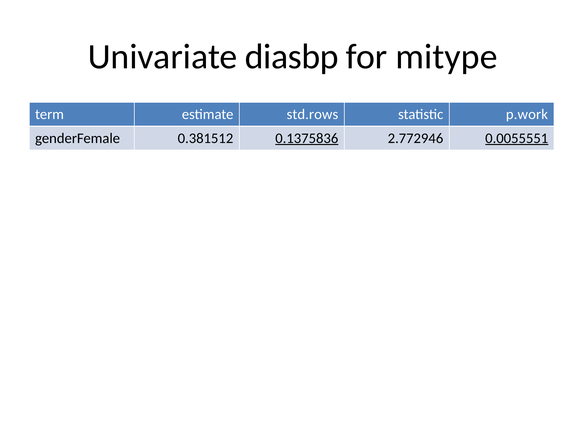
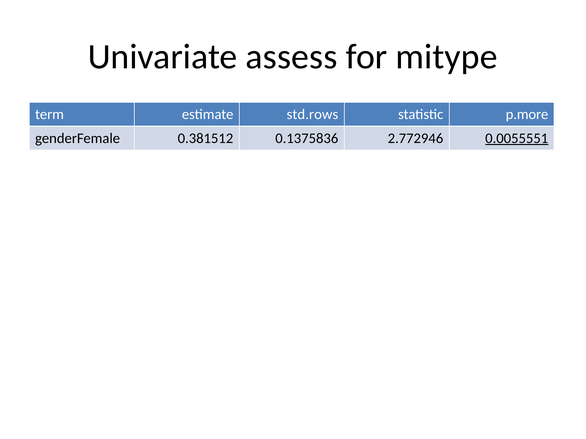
diasbp: diasbp -> assess
p.work: p.work -> p.more
0.1375836 underline: present -> none
